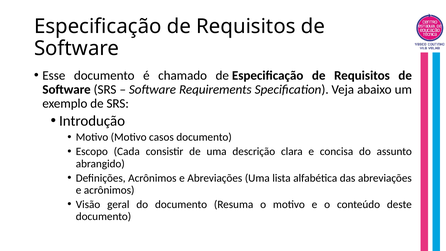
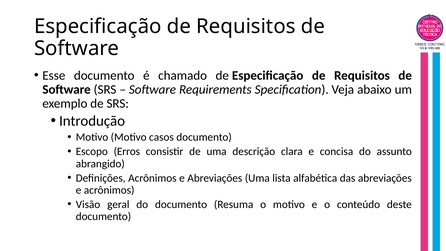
Cada: Cada -> Erros
